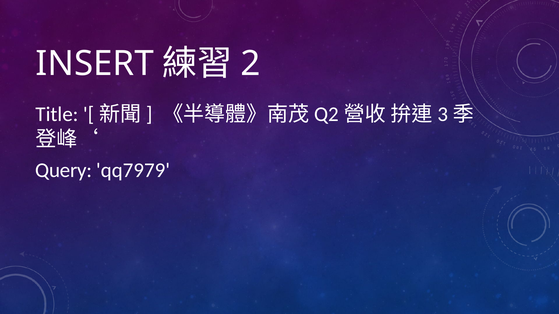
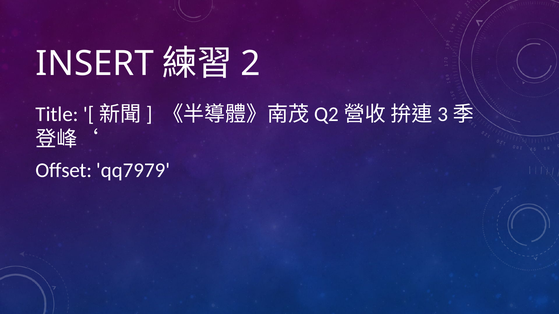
Query: Query -> Offset
